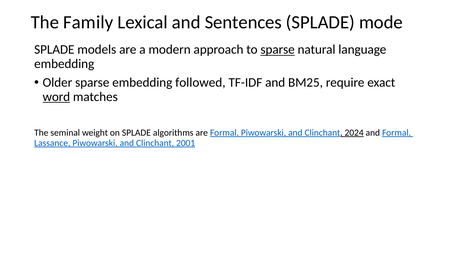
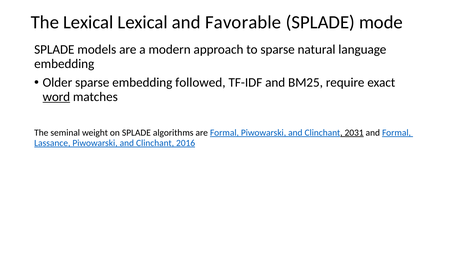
The Family: Family -> Lexical
Sentences: Sentences -> Favorable
sparse at (278, 50) underline: present -> none
2024: 2024 -> 2031
2001: 2001 -> 2016
